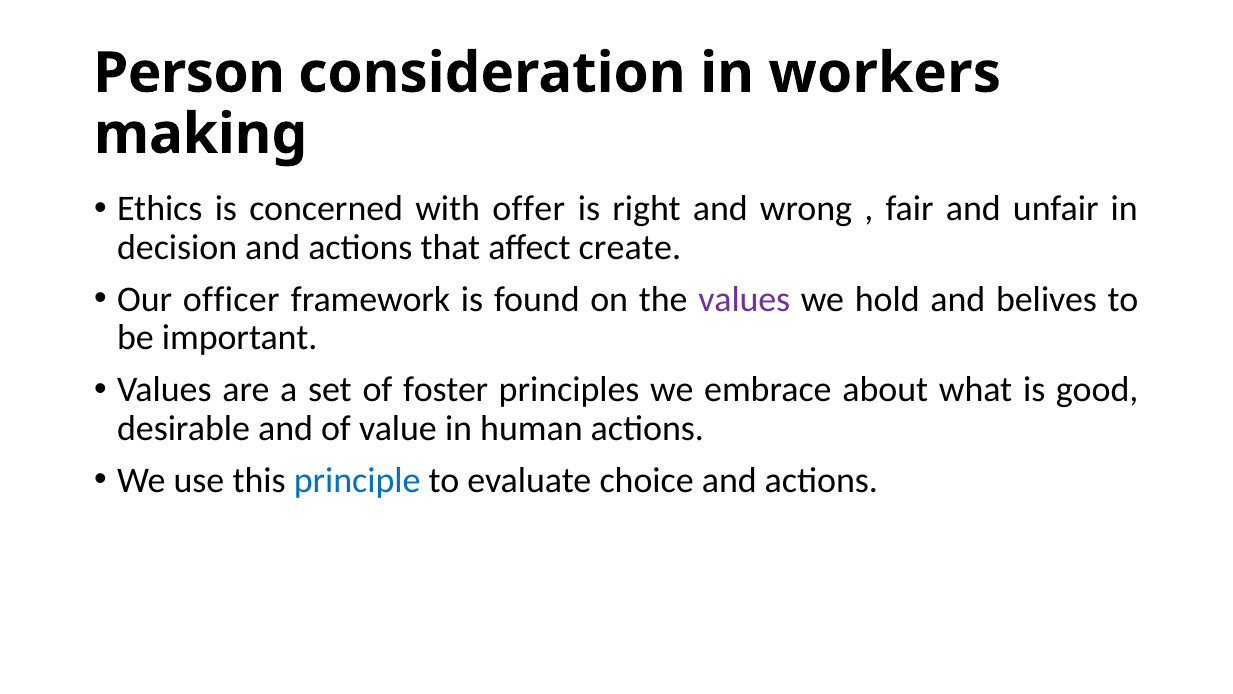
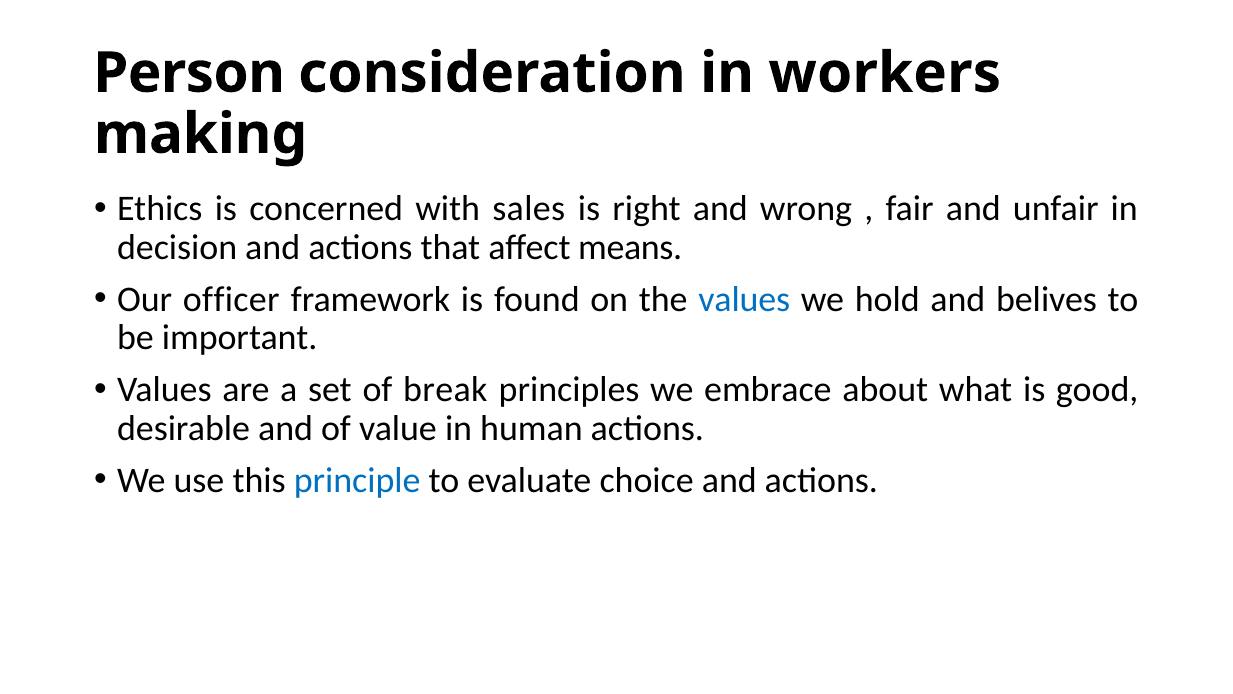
offer: offer -> sales
create: create -> means
values at (744, 299) colour: purple -> blue
foster: foster -> break
